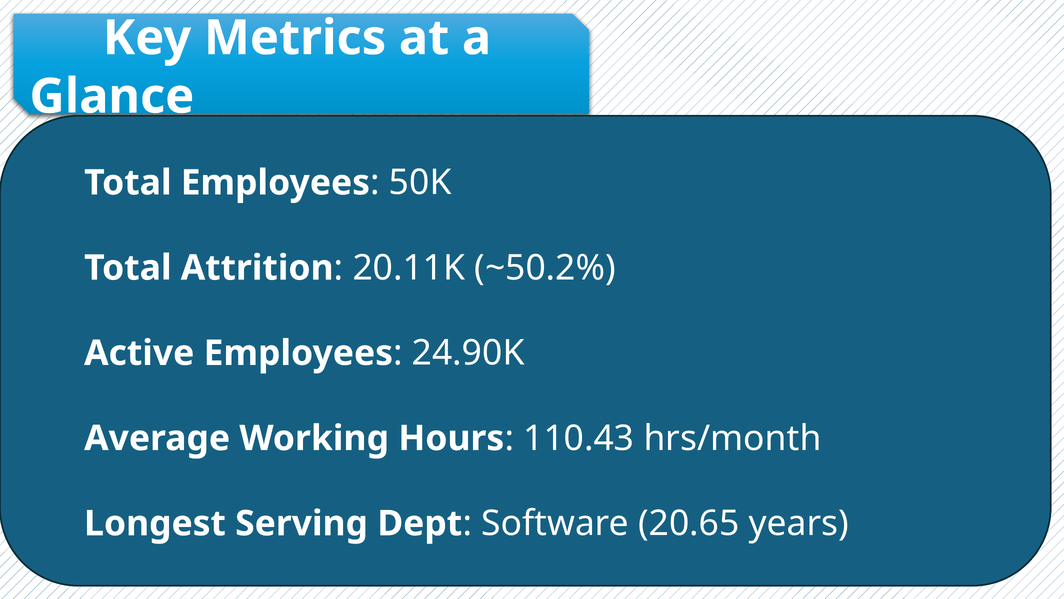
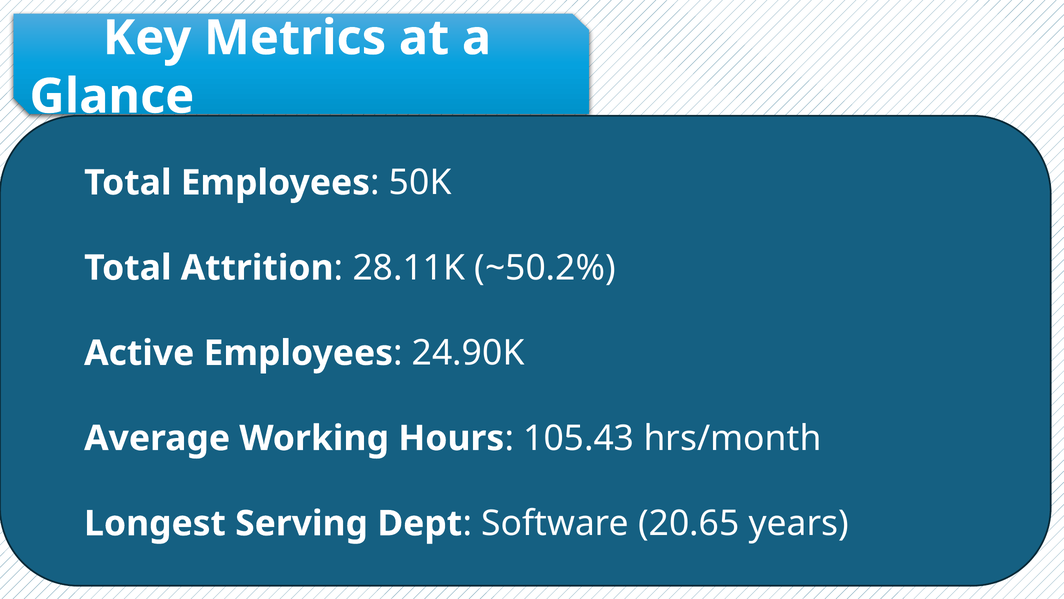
20.11K: 20.11K -> 28.11K
110.43: 110.43 -> 105.43
